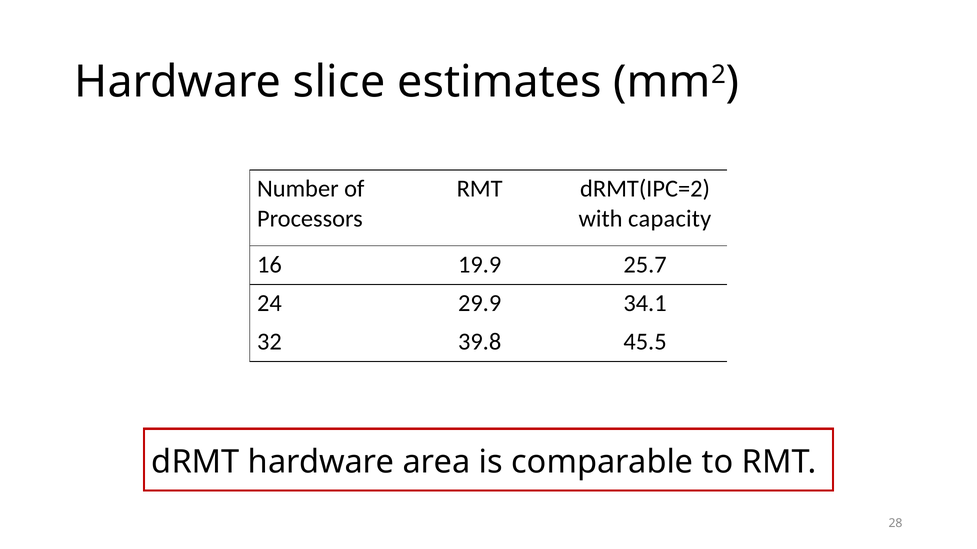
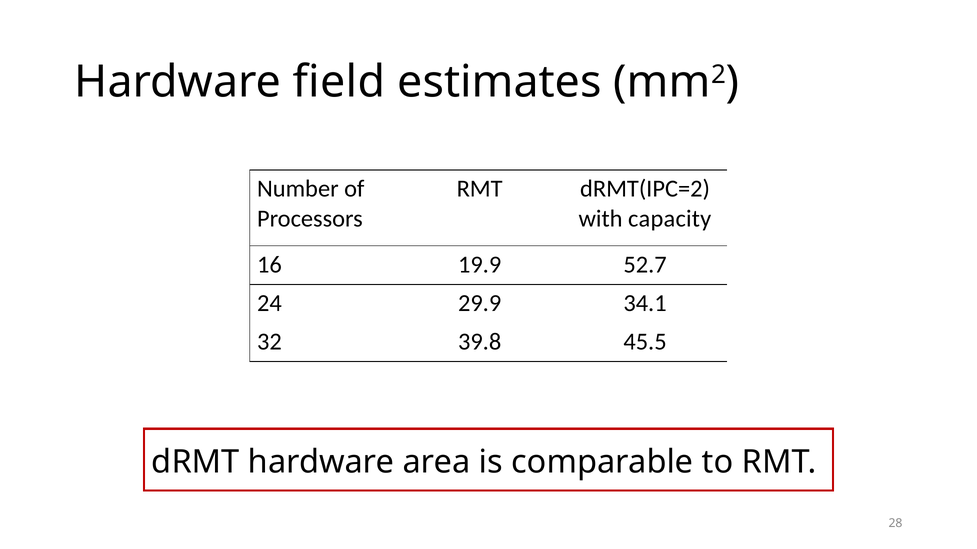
slice: slice -> field
25.7: 25.7 -> 52.7
